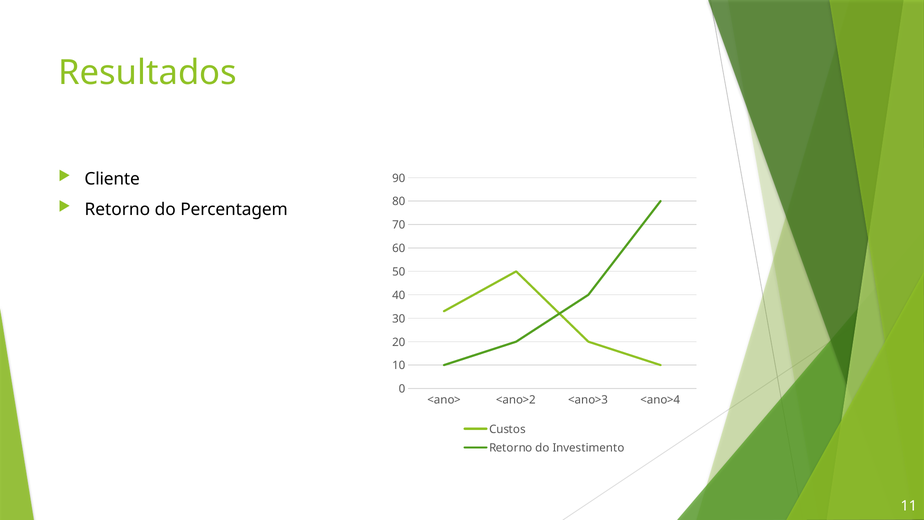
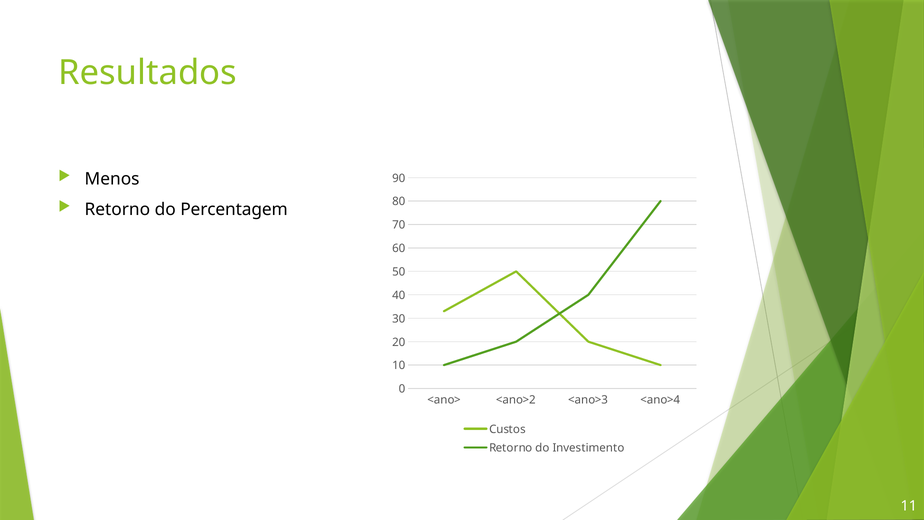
Cliente: Cliente -> Menos
